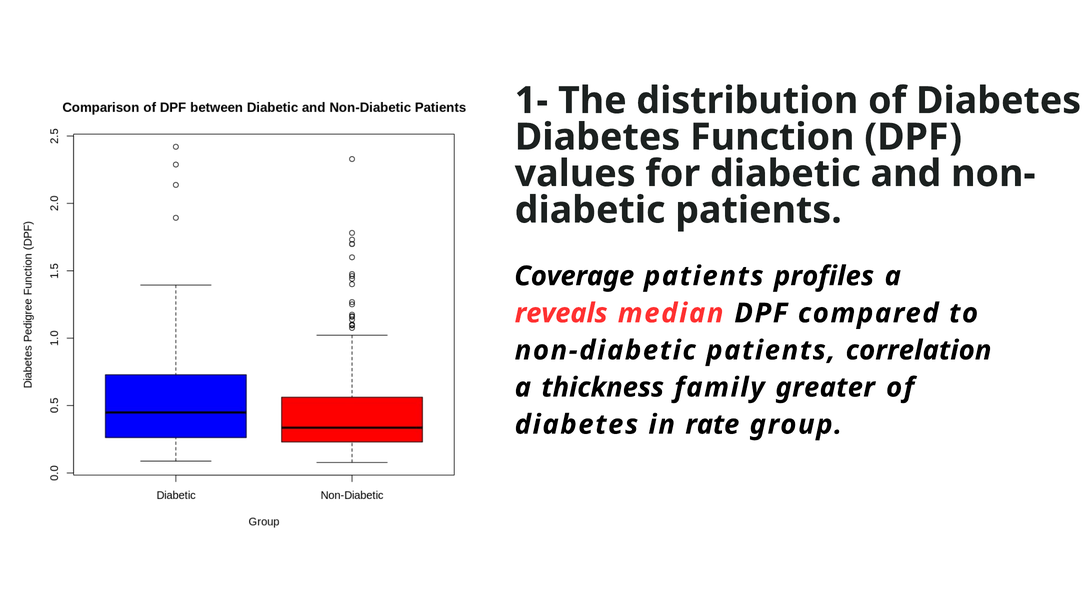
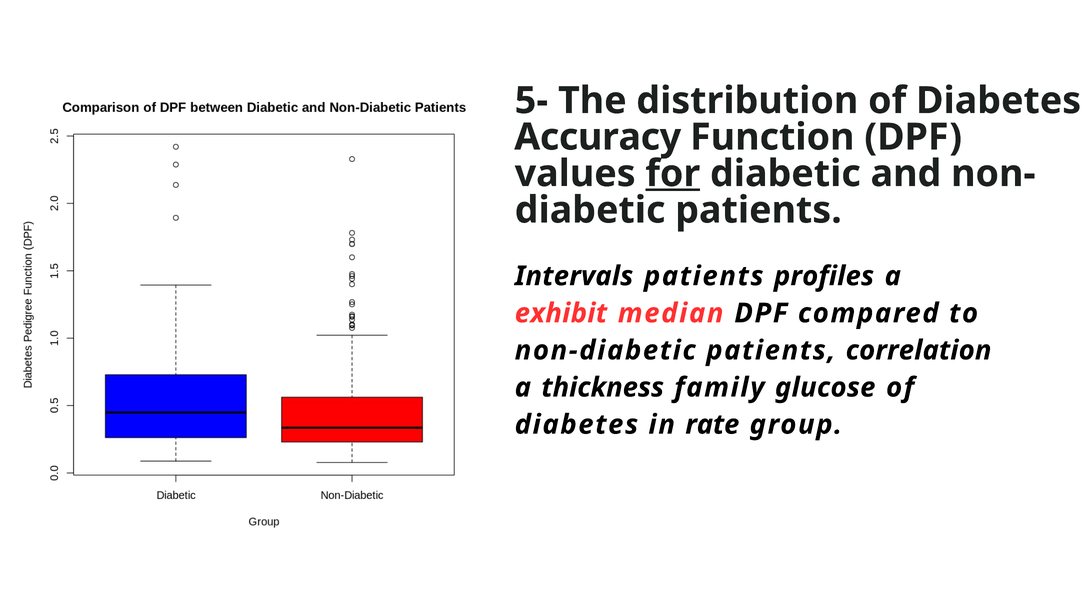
1-: 1- -> 5-
Diabetes at (597, 137): Diabetes -> Accuracy
for underline: none -> present
Coverage: Coverage -> Intervals
reveals: reveals -> exhibit
greater: greater -> glucose
